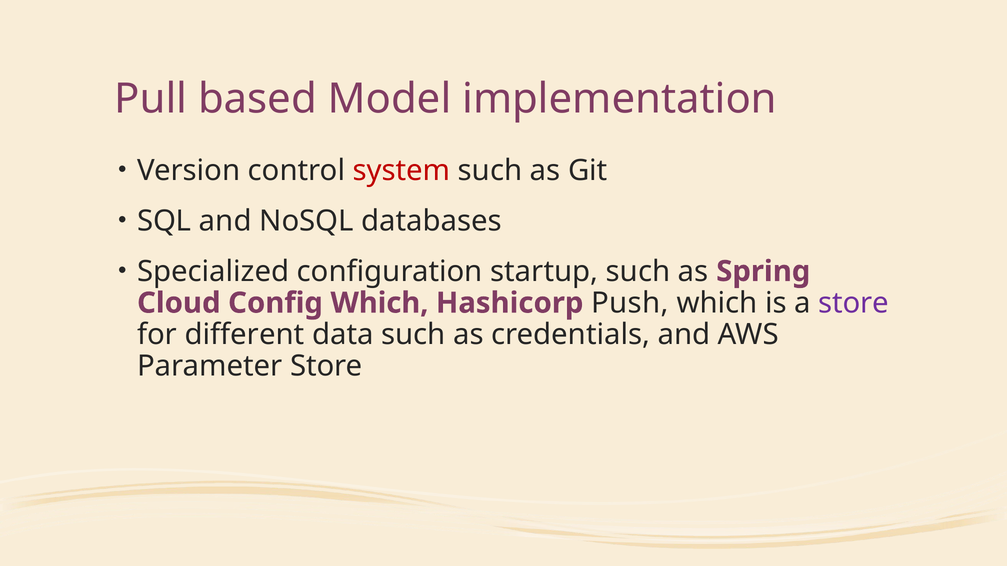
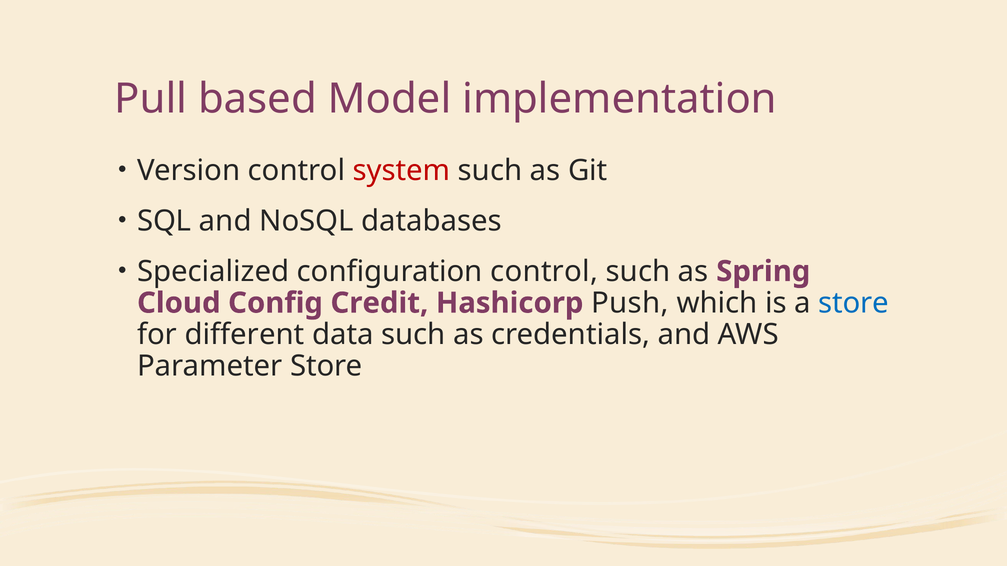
configuration startup: startup -> control
Config Which: Which -> Credit
store at (854, 303) colour: purple -> blue
